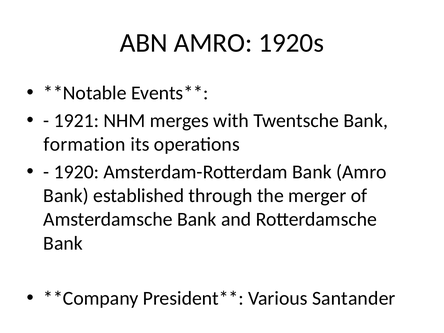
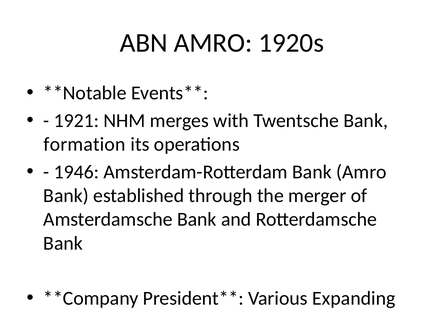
1920: 1920 -> 1946
Santander: Santander -> Expanding
